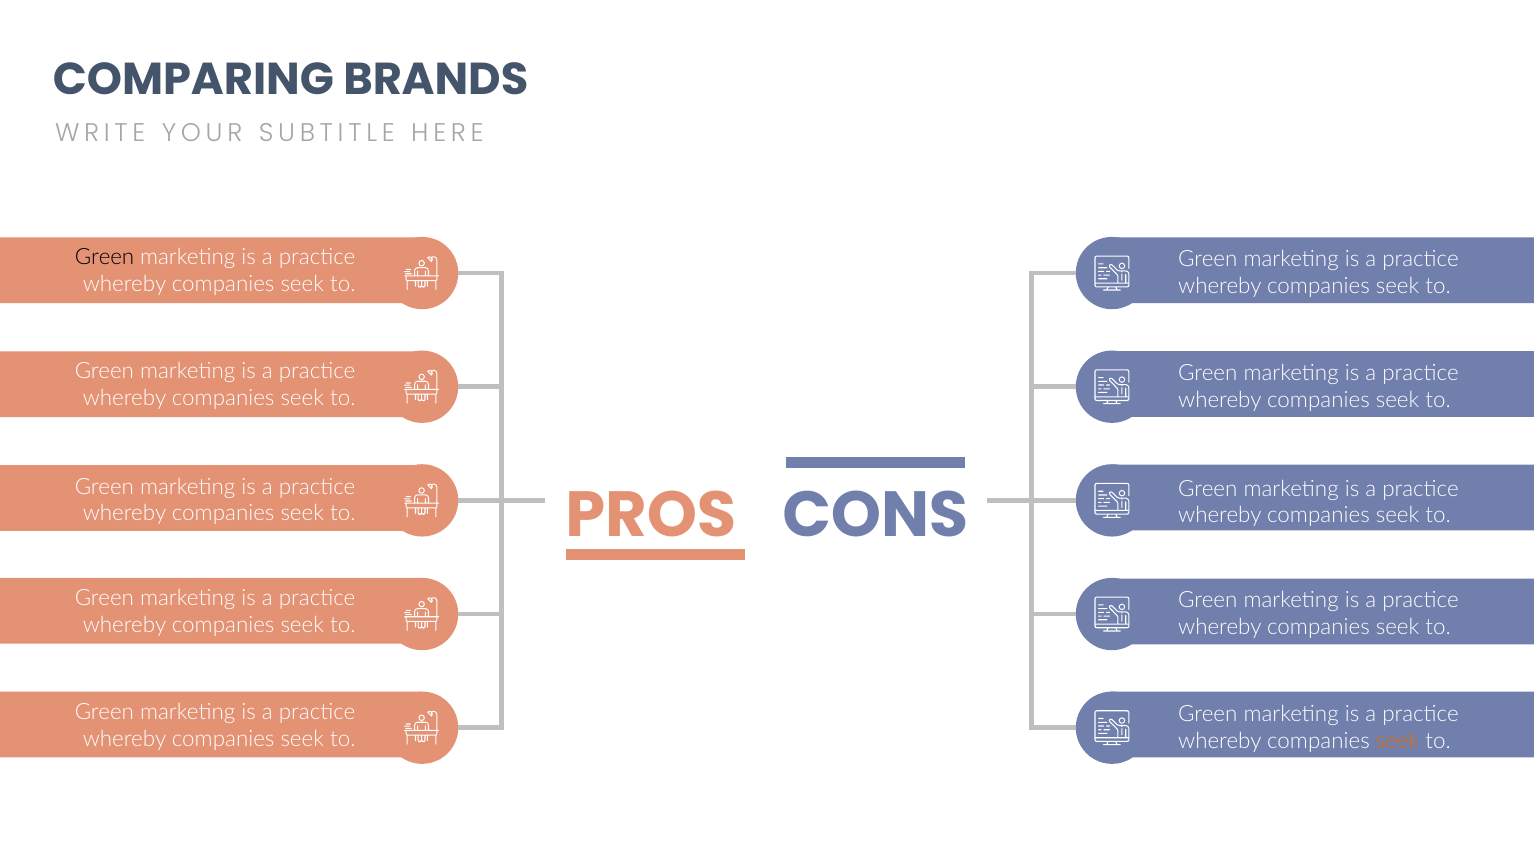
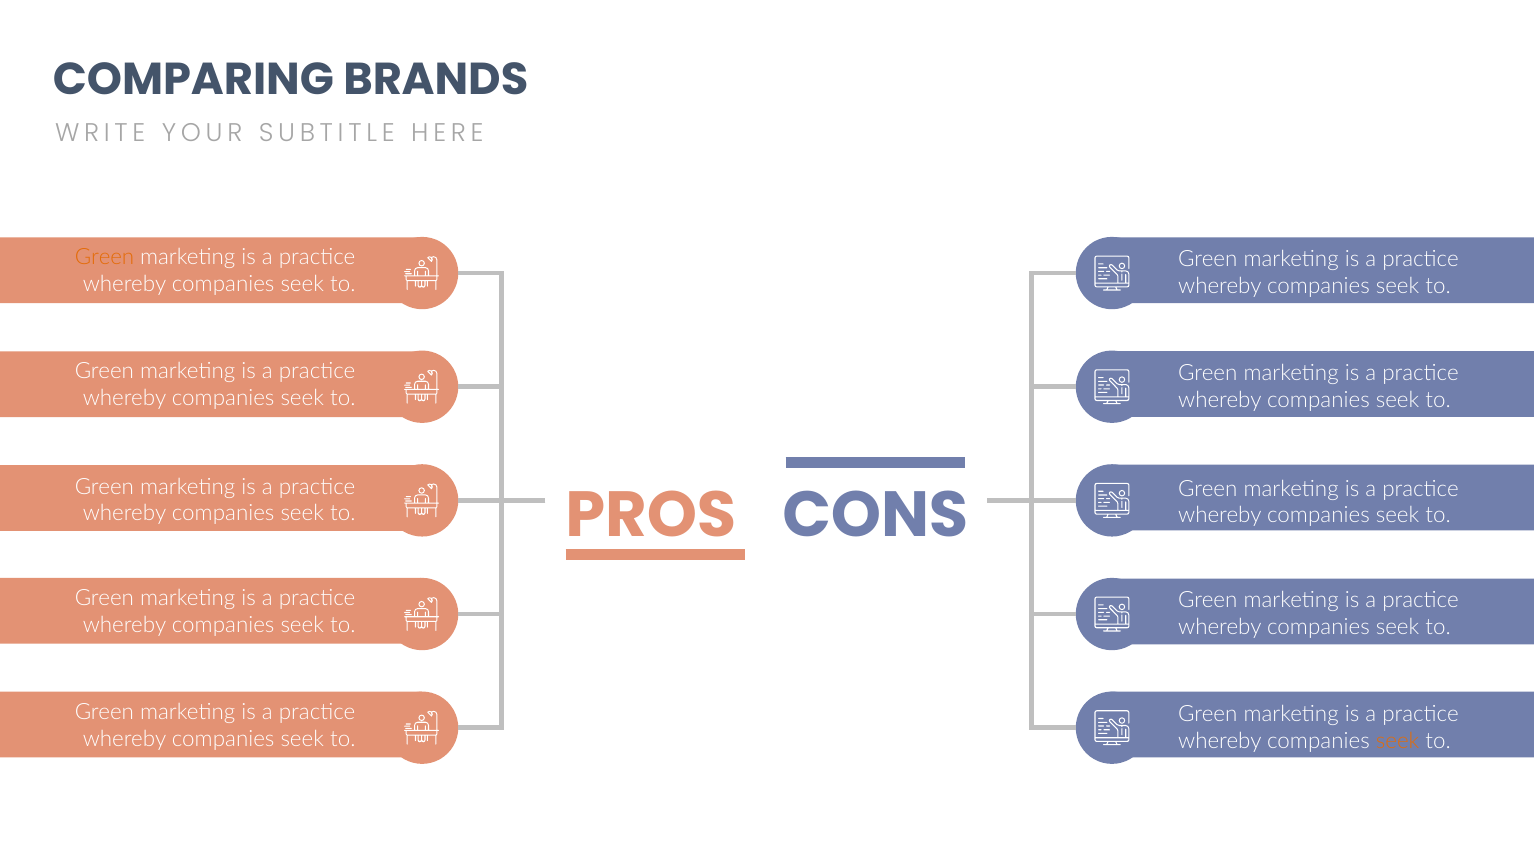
Green at (105, 258) colour: black -> orange
